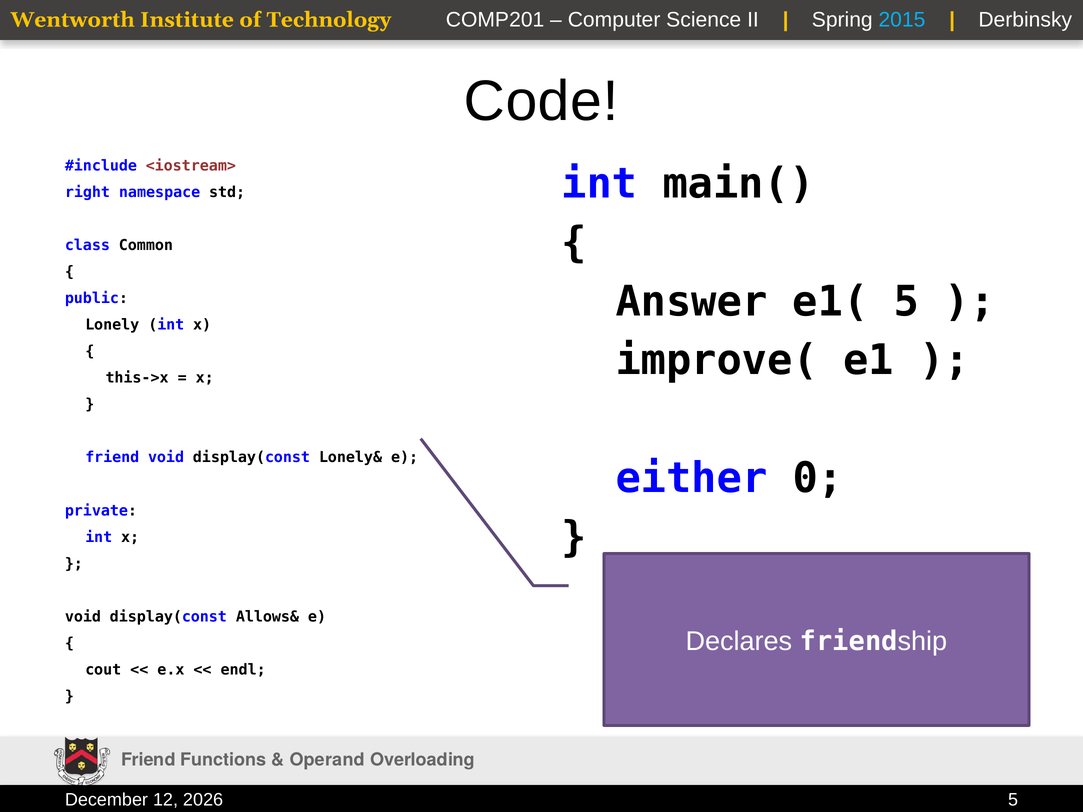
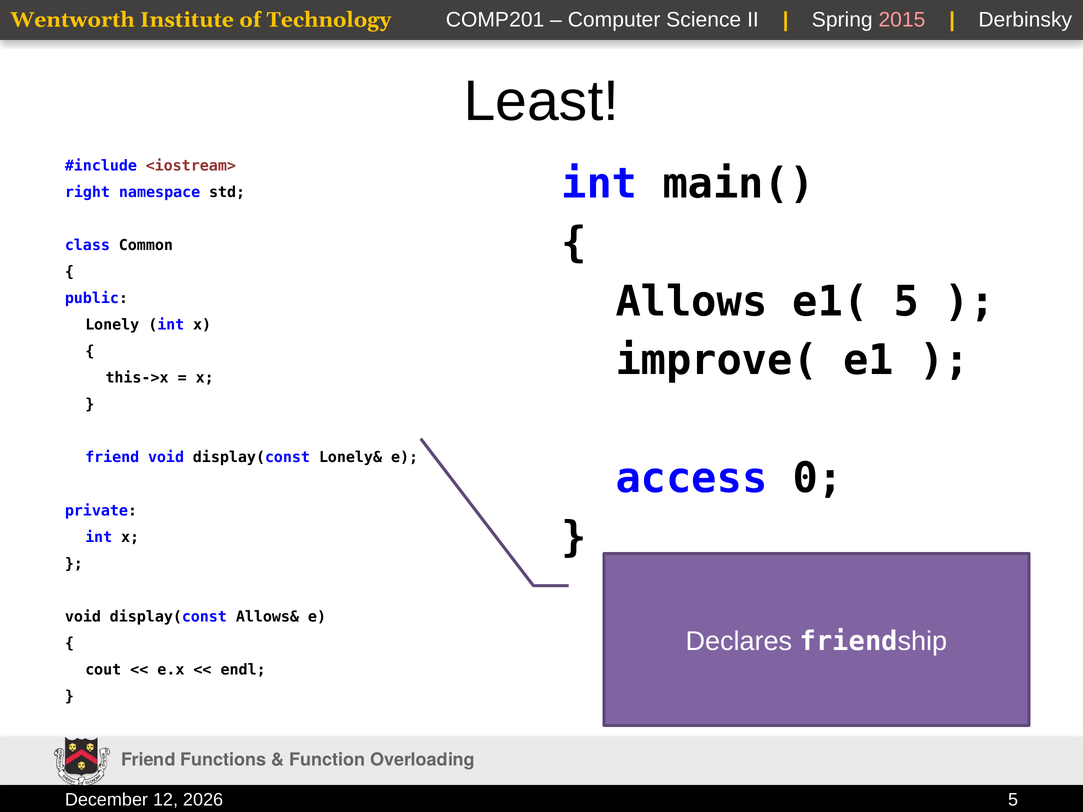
2015 colour: light blue -> pink
Code: Code -> Least
Answer: Answer -> Allows
either: either -> access
Operand: Operand -> Function
